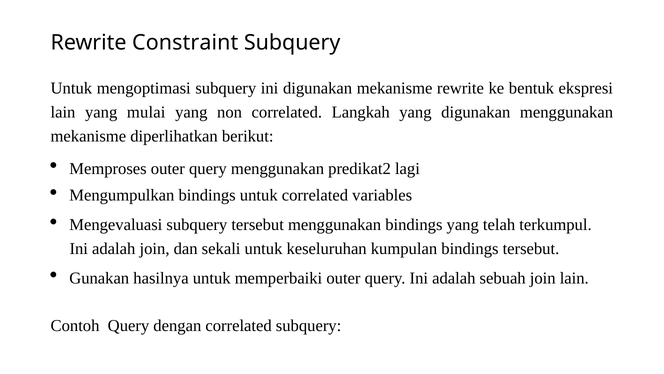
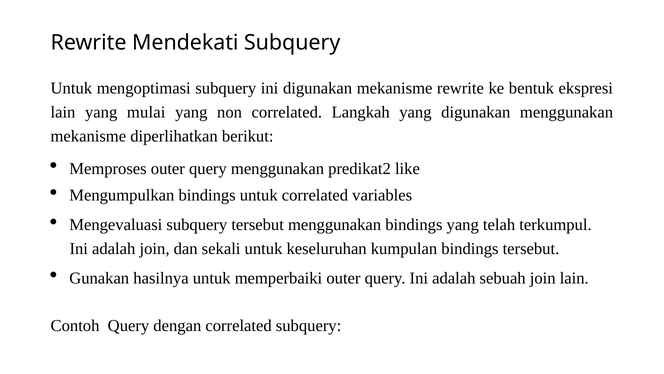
Constraint: Constraint -> Mendekati
lagi: lagi -> like
